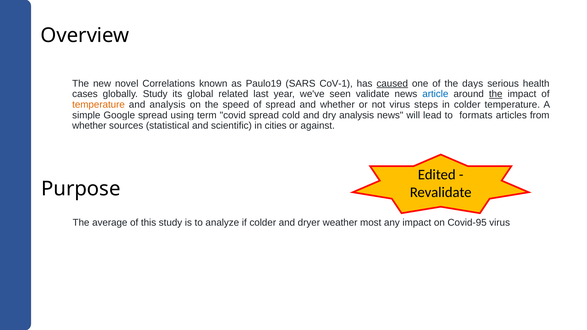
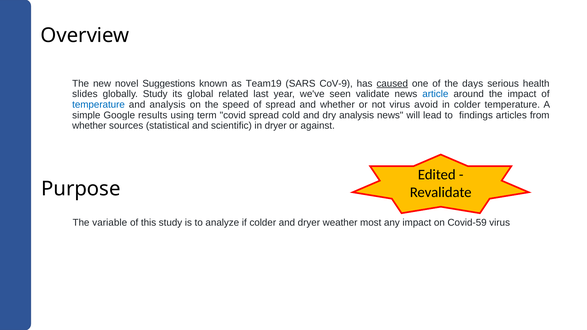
Correlations: Correlations -> Suggestions
Paulo19: Paulo19 -> Team19
CoV-1: CoV-1 -> CoV-9
cases: cases -> slides
the at (496, 94) underline: present -> none
temperature at (99, 105) colour: orange -> blue
steps: steps -> avoid
Google spread: spread -> results
formats: formats -> findings
in cities: cities -> dryer
average: average -> variable
Covid-95: Covid-95 -> Covid-59
